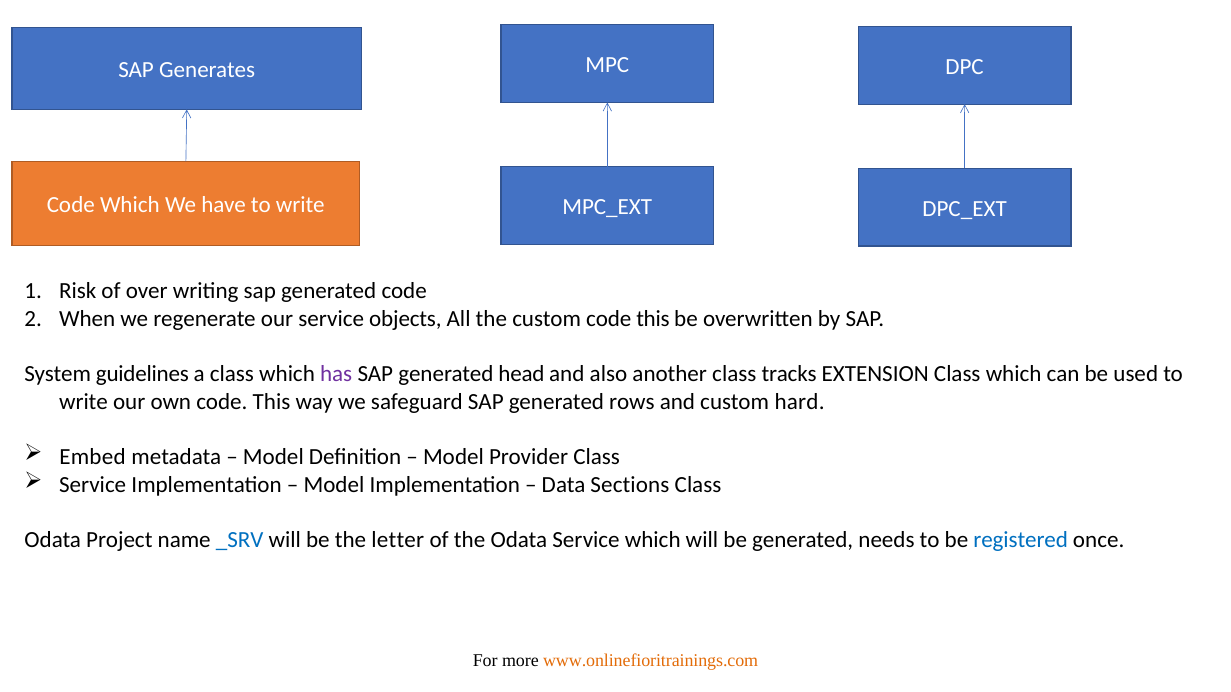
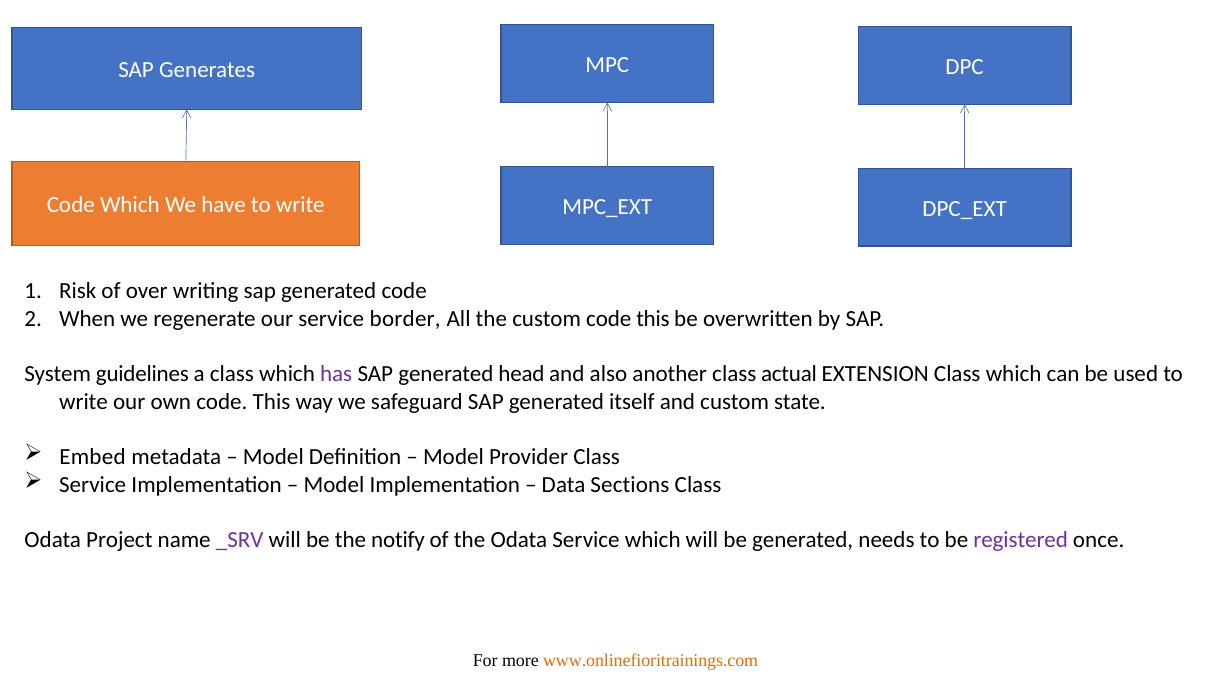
objects: objects -> border
tracks: tracks -> actual
rows: rows -> itself
hard: hard -> state
_SRV colour: blue -> purple
letter: letter -> notify
registered colour: blue -> purple
